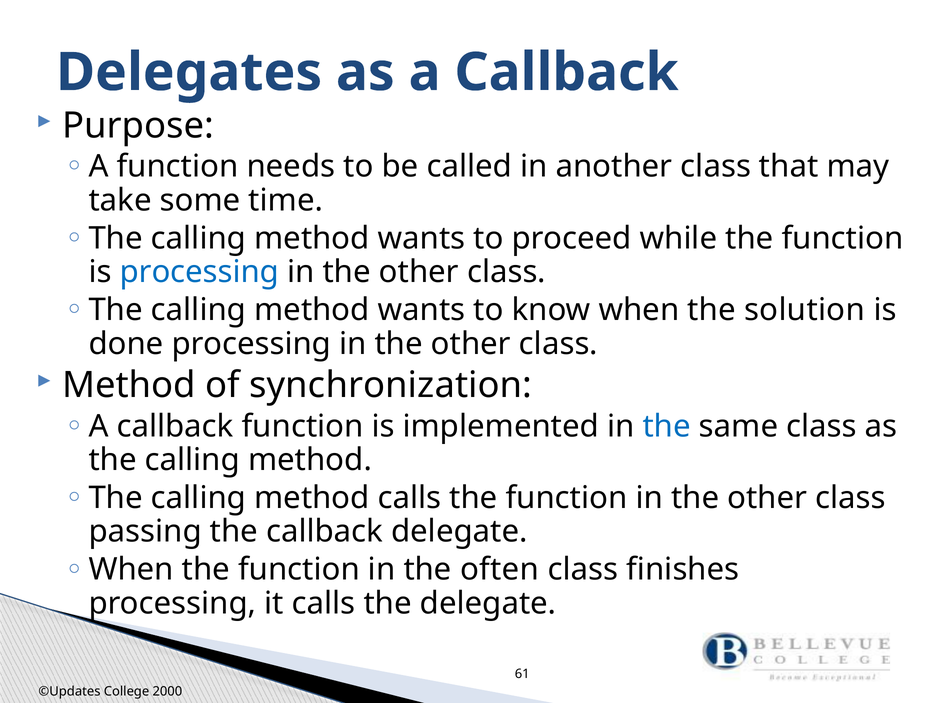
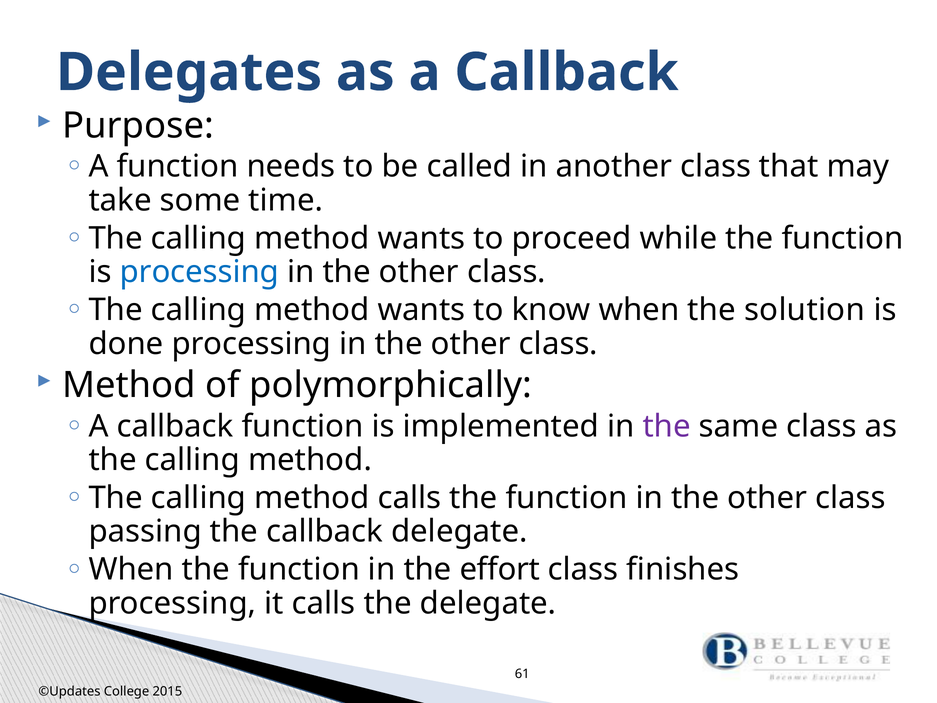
synchronization: synchronization -> polymorphically
the at (667, 426) colour: blue -> purple
often: often -> effort
2000: 2000 -> 2015
